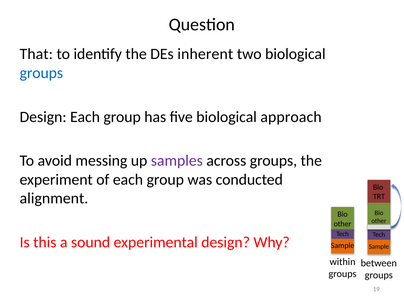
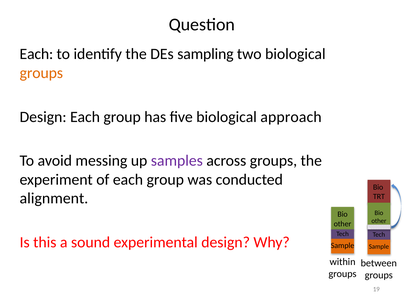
That at (36, 54): That -> Each
inherent: inherent -> sampling
groups at (41, 73) colour: blue -> orange
